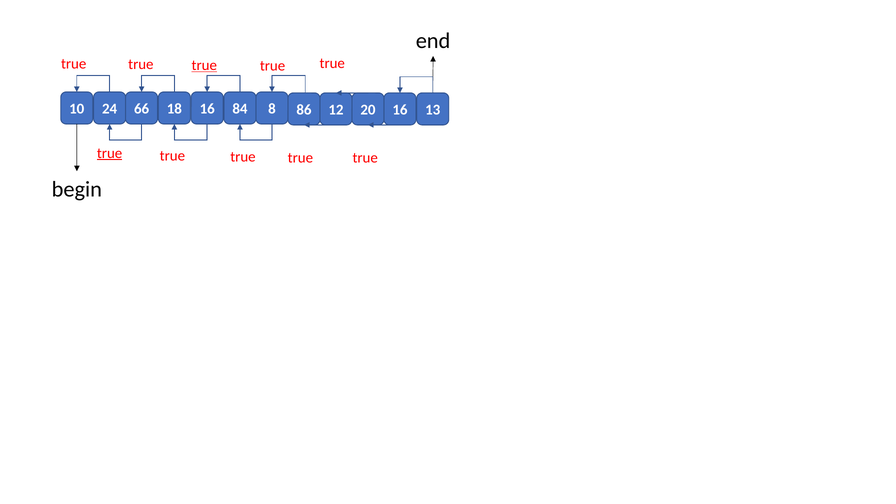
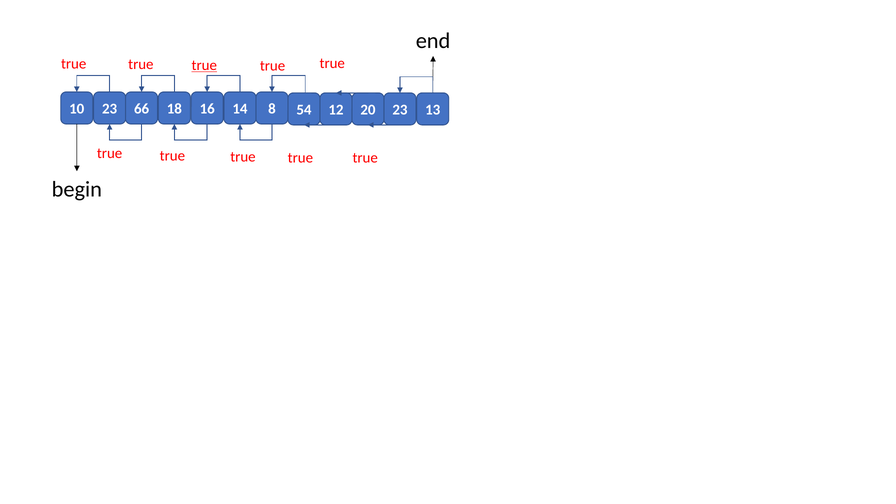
10 24: 24 -> 23
84: 84 -> 14
86: 86 -> 54
20 16: 16 -> 23
true at (110, 153) underline: present -> none
